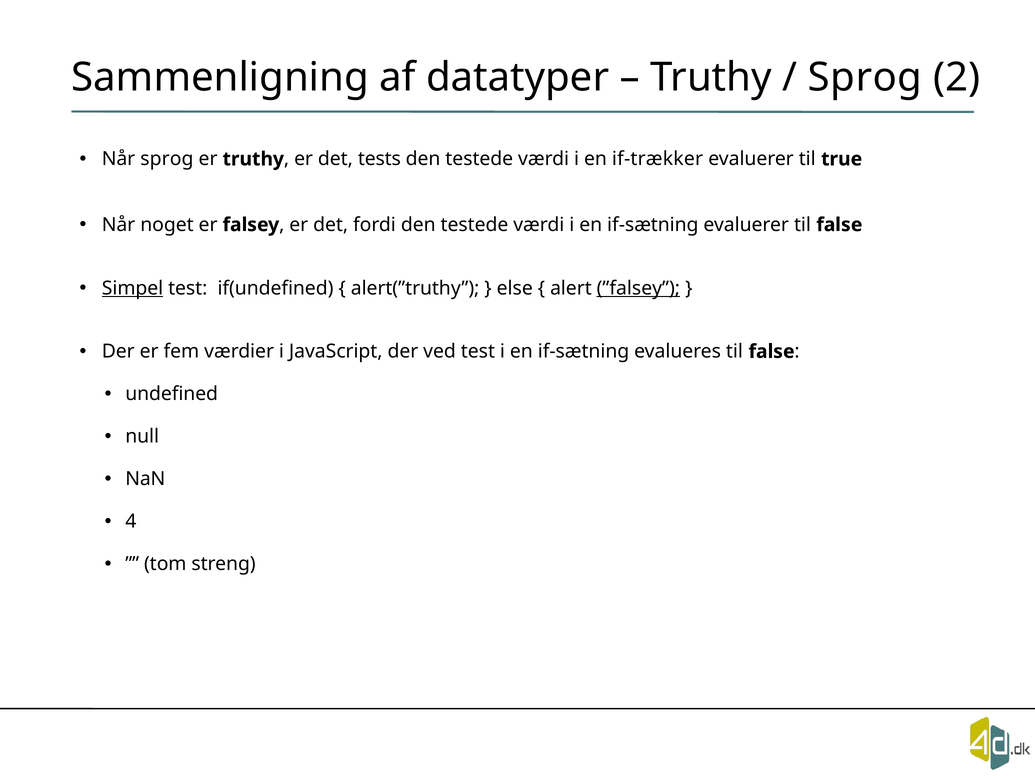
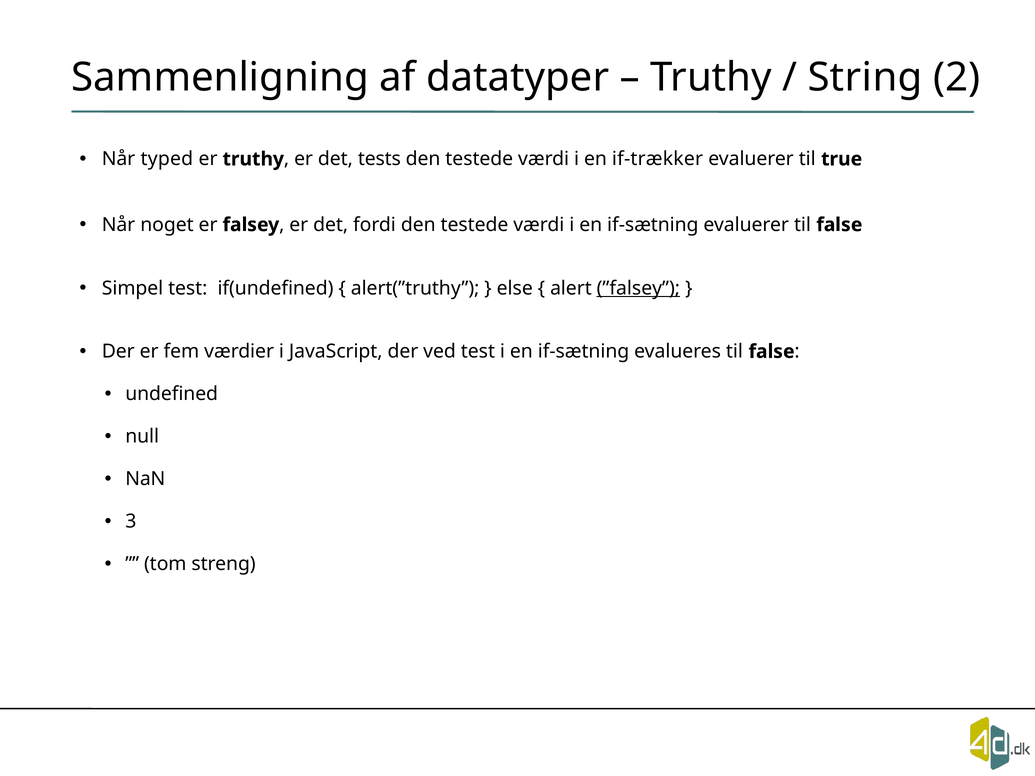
Sprog at (865, 78): Sprog -> String
Når sprog: sprog -> typed
Simpel underline: present -> none
4: 4 -> 3
